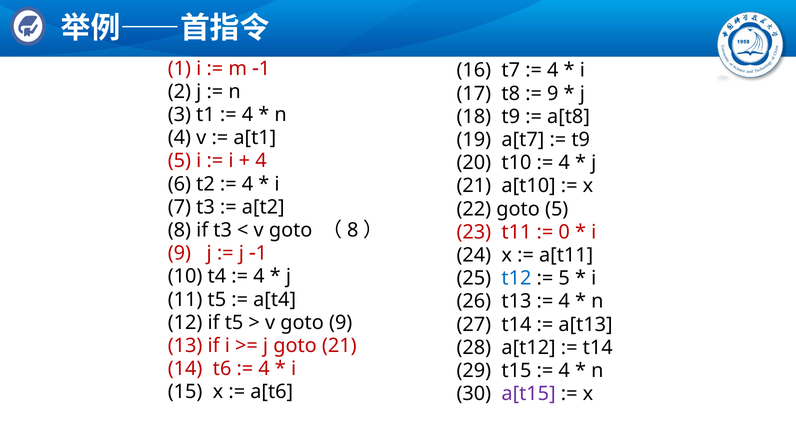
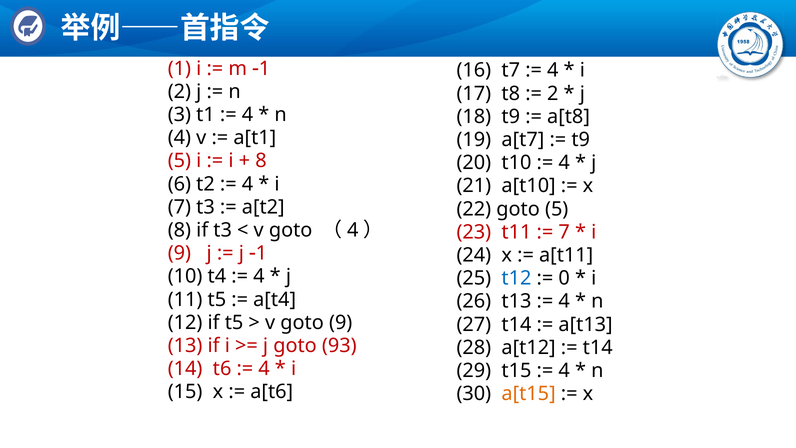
9 at (553, 93): 9 -> 2
4 at (261, 161): 4 -> 8
8 at (353, 230): 8 -> 4
0 at (564, 232): 0 -> 7
5 at (564, 278): 5 -> 0
goto 21: 21 -> 93
a[t15 colour: purple -> orange
